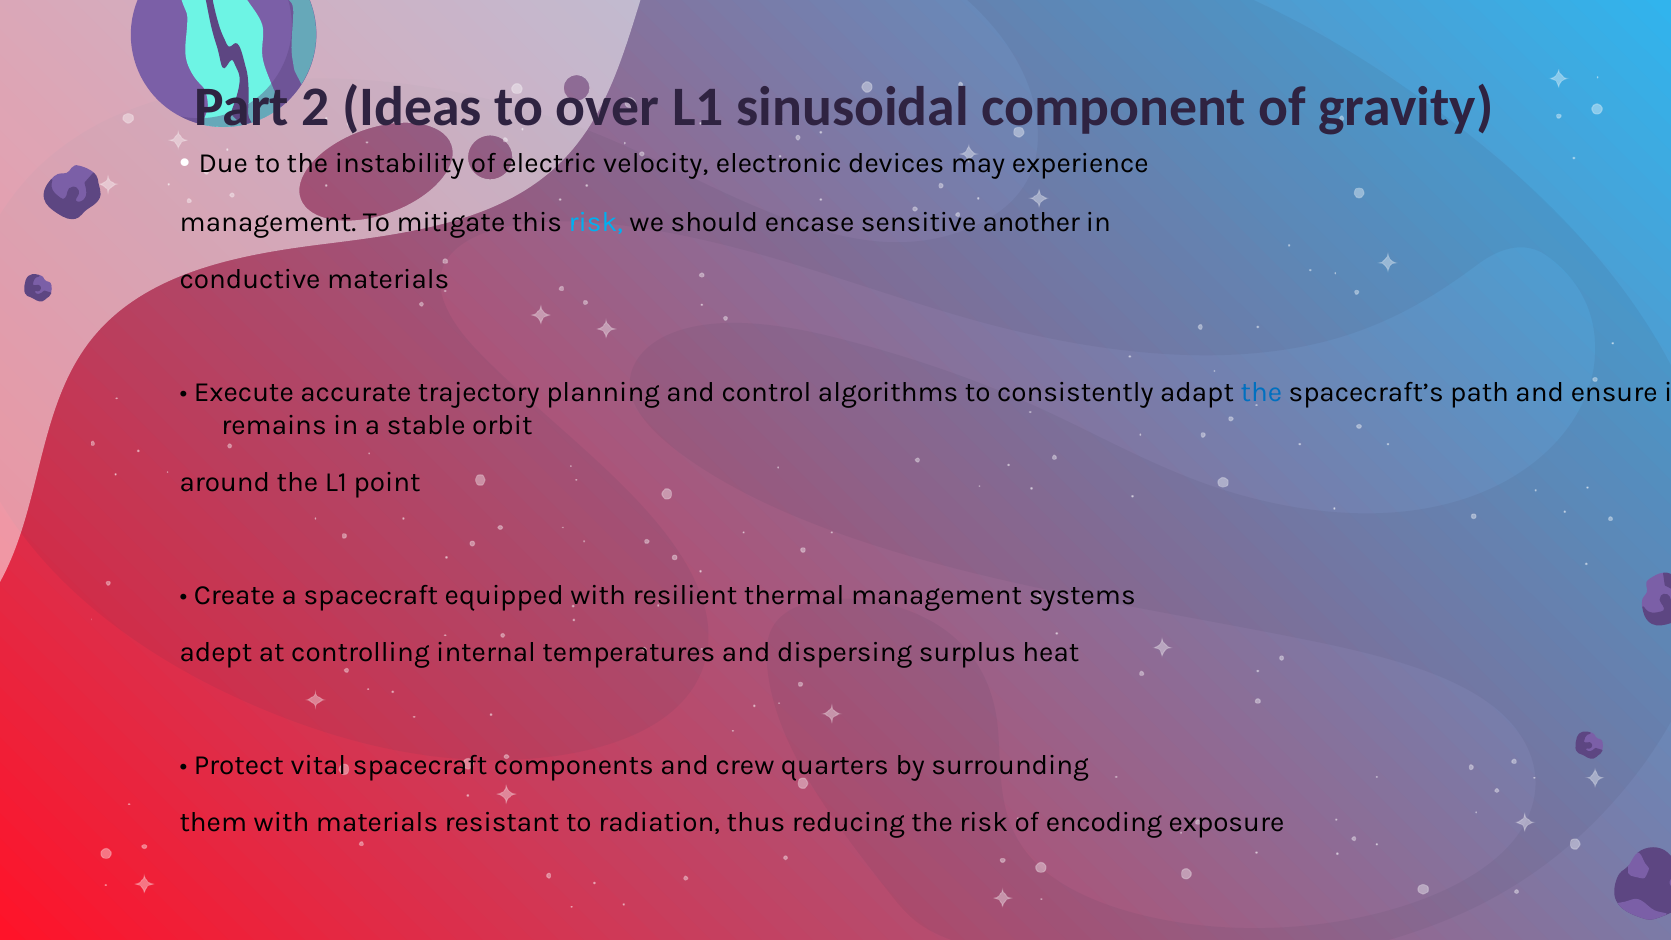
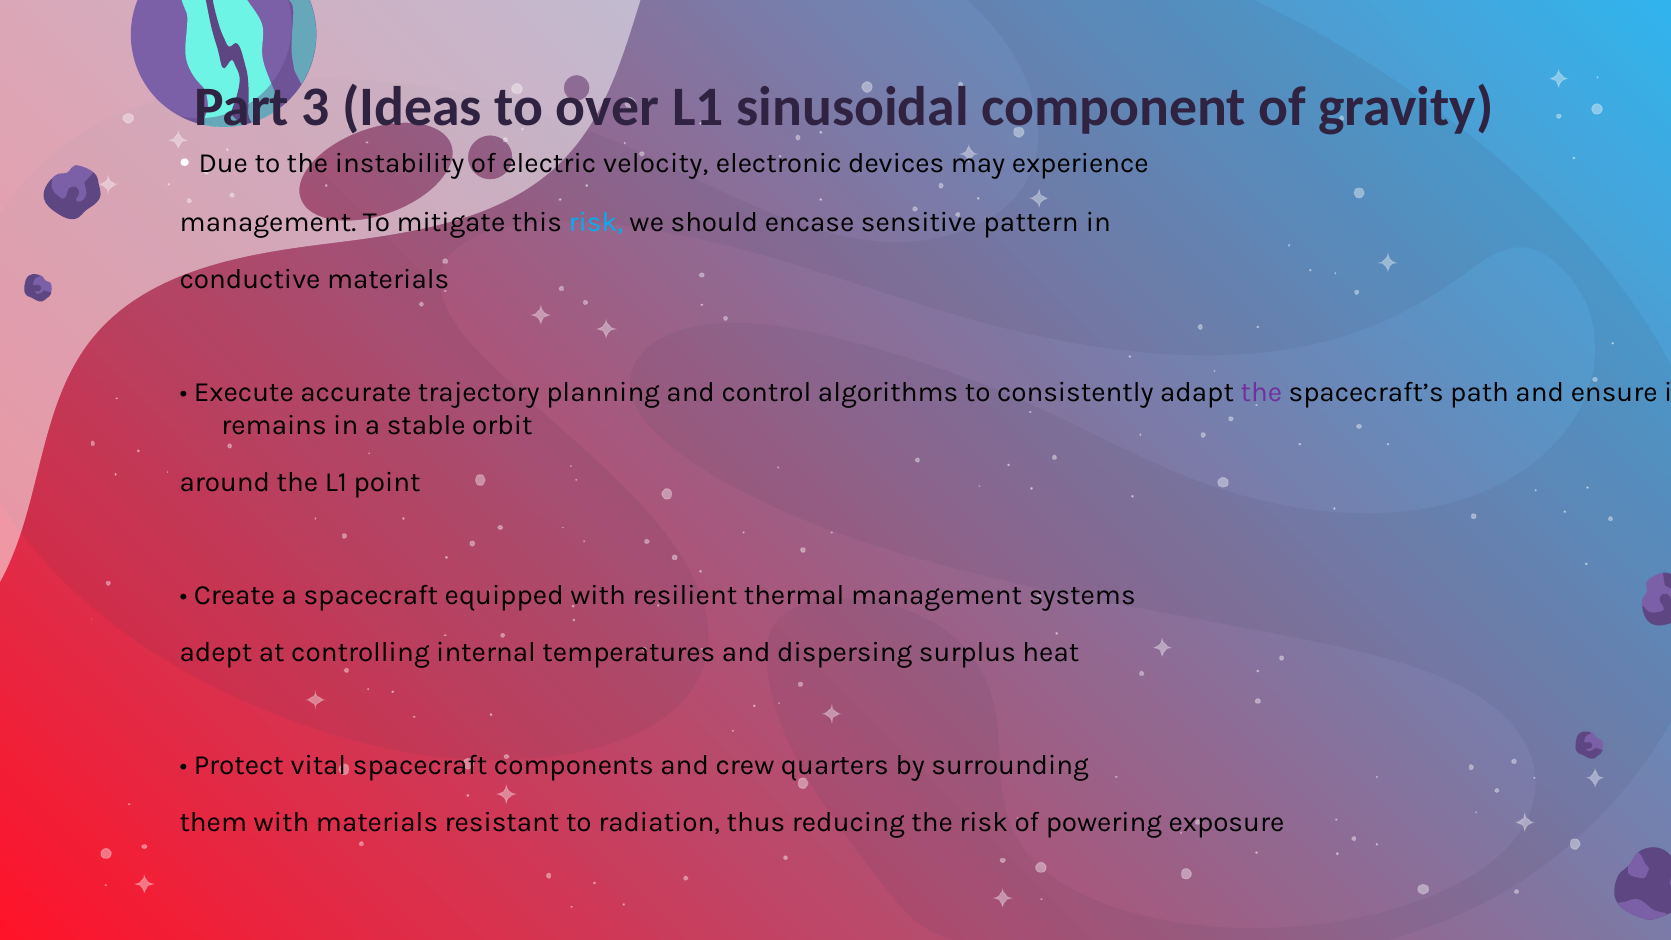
2: 2 -> 3
another: another -> pattern
the at (1261, 392) colour: blue -> purple
encoding: encoding -> powering
